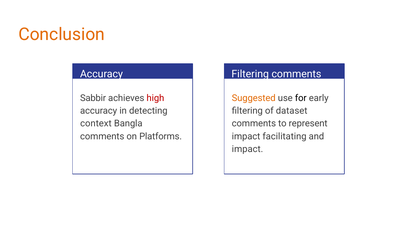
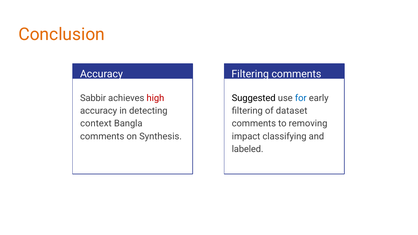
Suggested colour: orange -> black
for colour: black -> blue
represent: represent -> removing
Platforms: Platforms -> Synthesis
facilitating: facilitating -> classifying
impact at (247, 149): impact -> labeled
